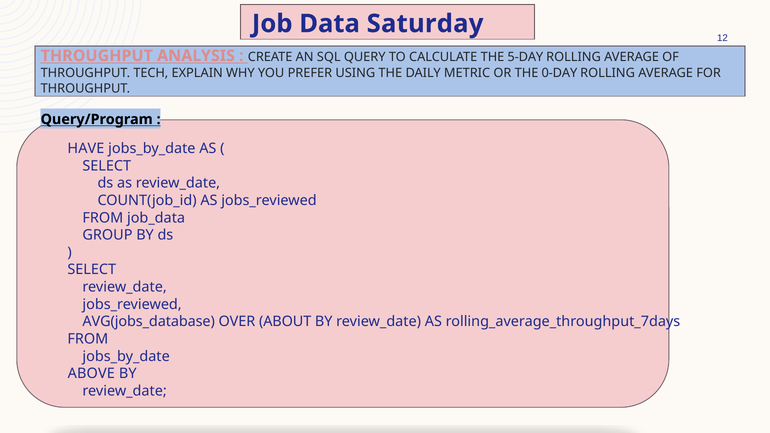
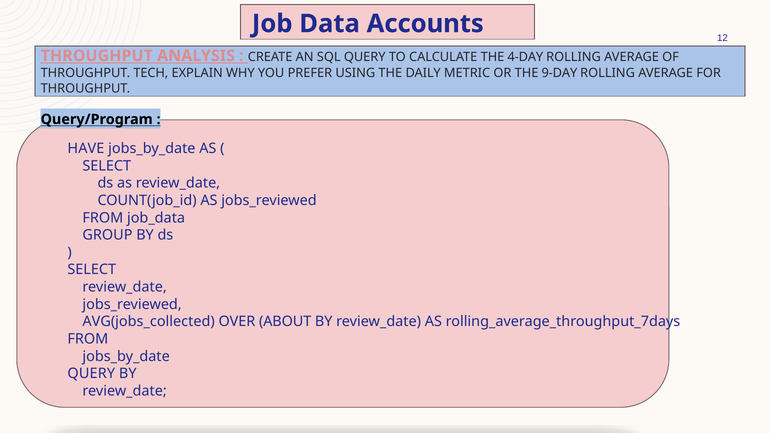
Saturday: Saturday -> Accounts
5-DAY: 5-DAY -> 4-DAY
0-DAY: 0-DAY -> 9-DAY
AVG(jobs_database: AVG(jobs_database -> AVG(jobs_collected
ABOVE at (91, 374): ABOVE -> QUERY
